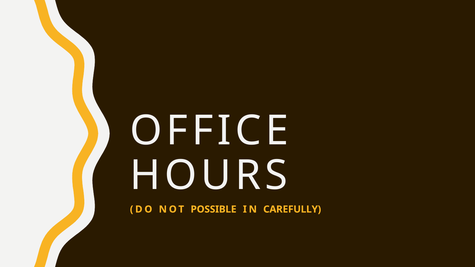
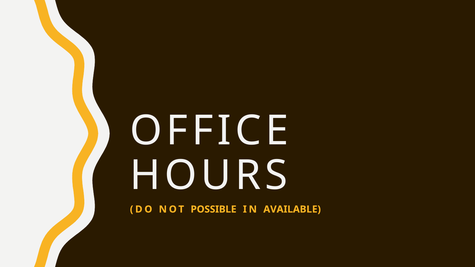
CAREFULLY: CAREFULLY -> AVAILABLE
